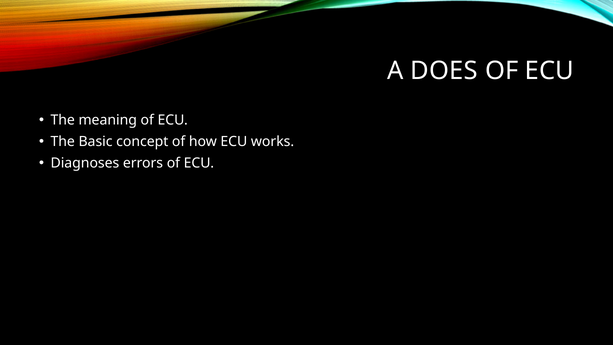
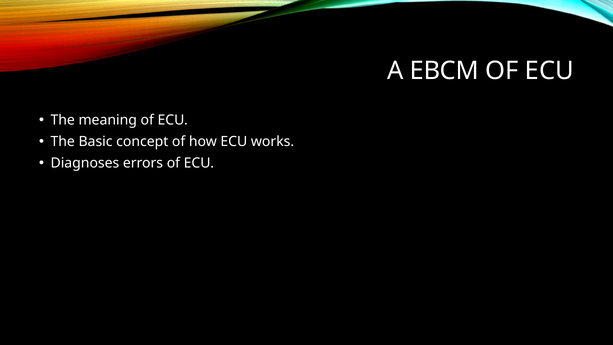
DOES: DOES -> EBCM
